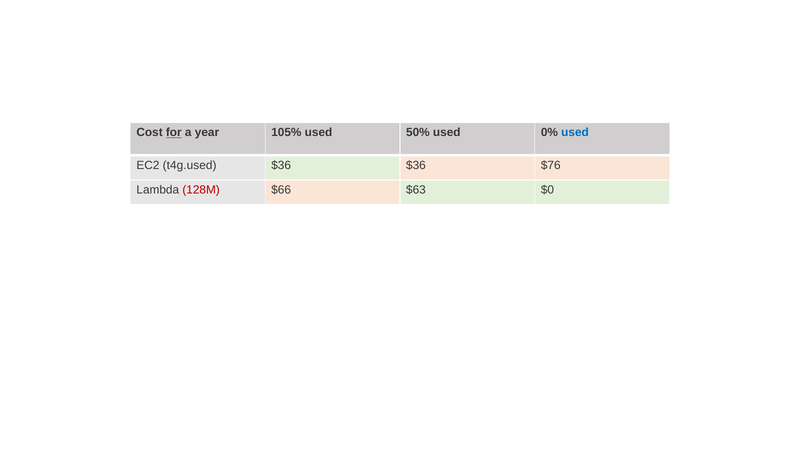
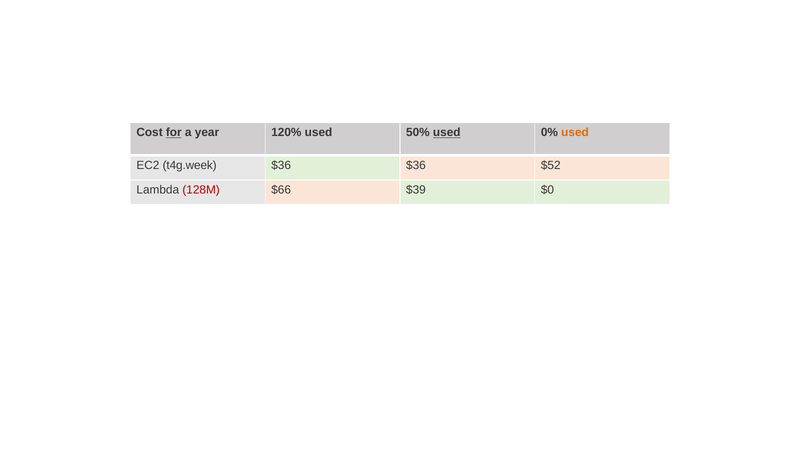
105%: 105% -> 120%
used at (447, 133) underline: none -> present
used at (575, 133) colour: blue -> orange
t4g.used: t4g.used -> t4g.week
$76: $76 -> $52
$63: $63 -> $39
